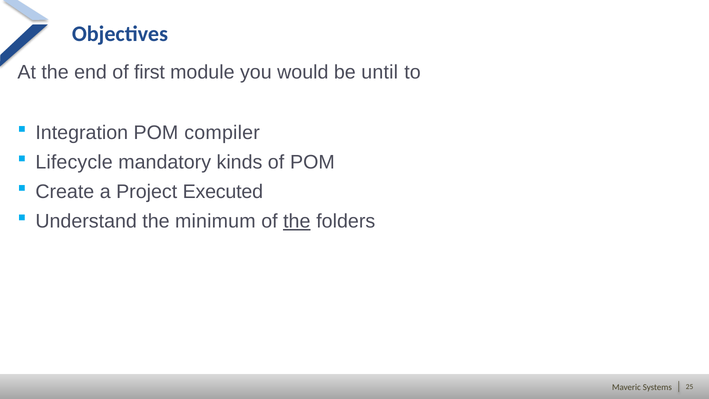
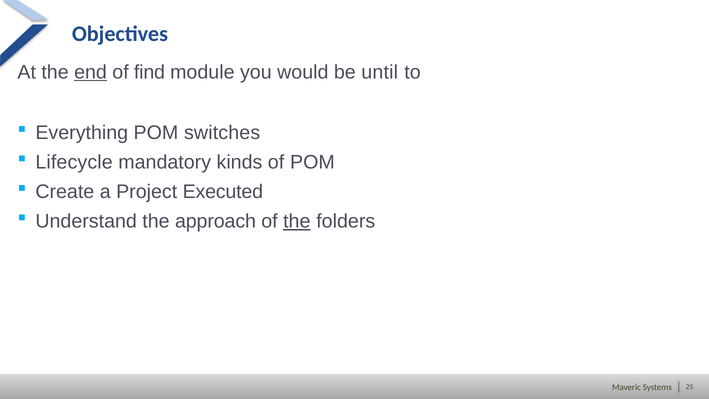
end underline: none -> present
first: first -> find
Integration: Integration -> Everything
compiler: compiler -> switches
minimum: minimum -> approach
